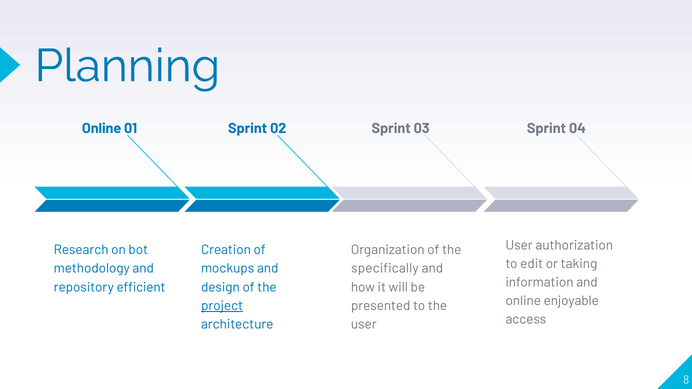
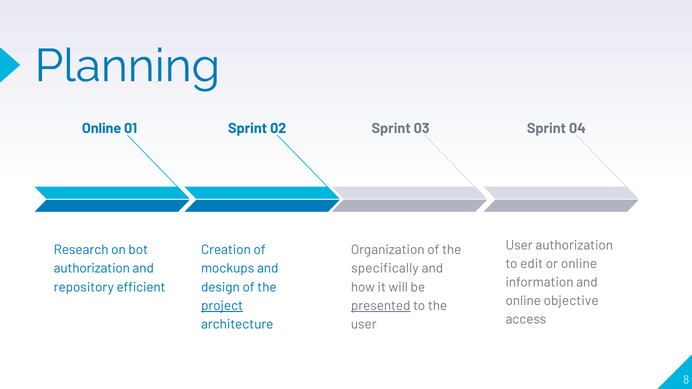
or taking: taking -> online
methodology at (92, 269): methodology -> authorization
enjoyable: enjoyable -> objective
presented underline: none -> present
